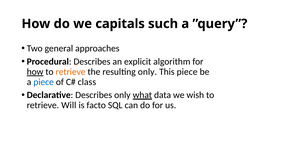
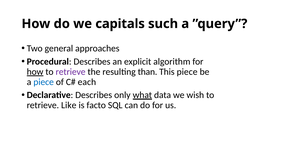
retrieve at (71, 72) colour: orange -> purple
resulting only: only -> than
class: class -> each
Will: Will -> Like
